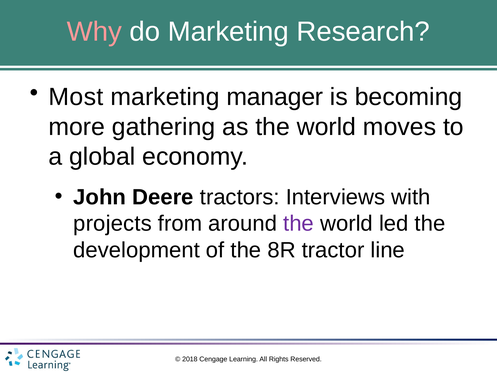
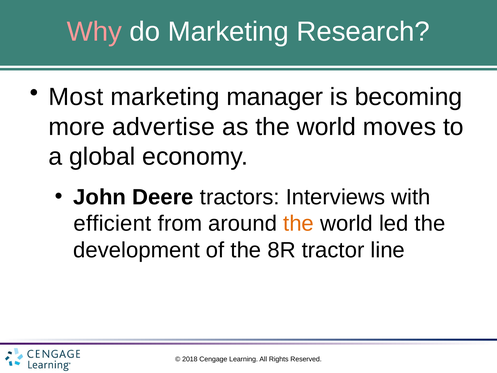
gathering: gathering -> advertise
projects: projects -> efficient
the at (299, 224) colour: purple -> orange
